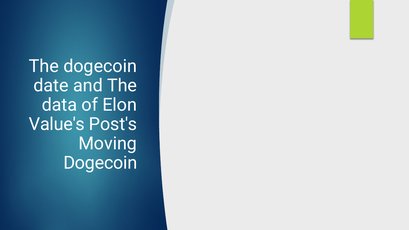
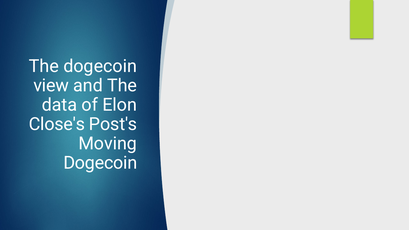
date: date -> view
Value's: Value's -> Close's
